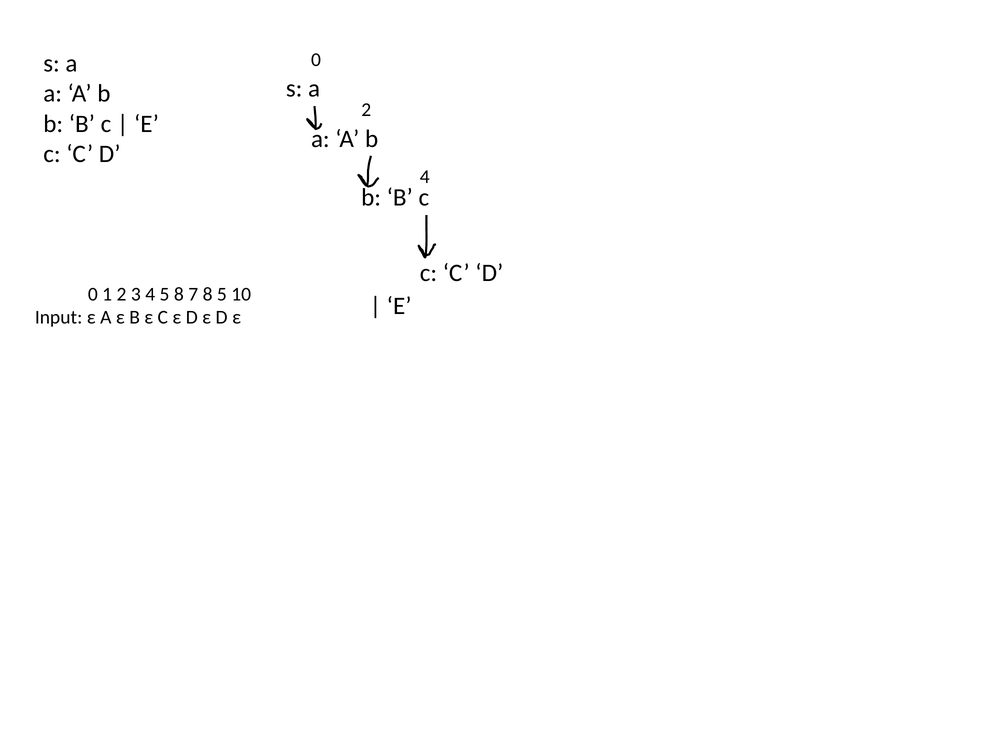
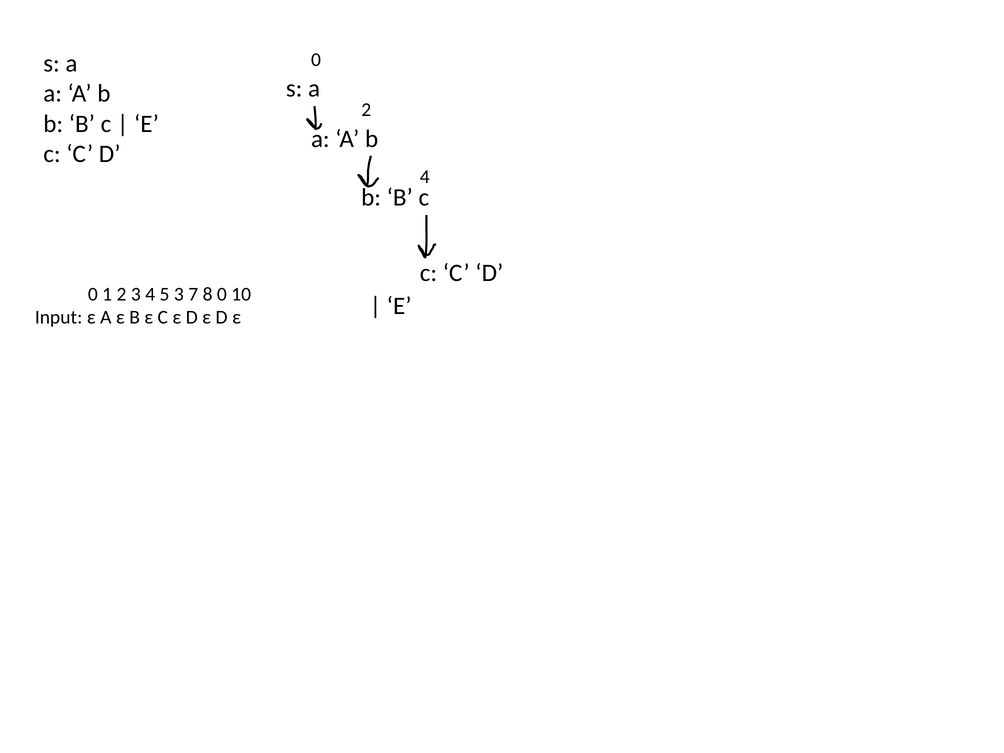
5 8: 8 -> 3
8 5: 5 -> 0
